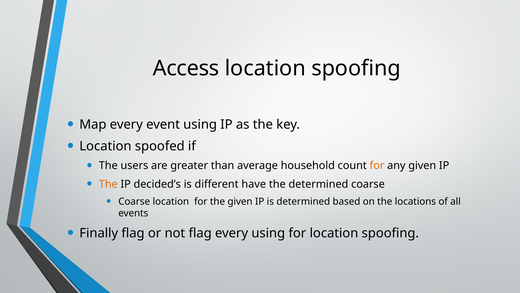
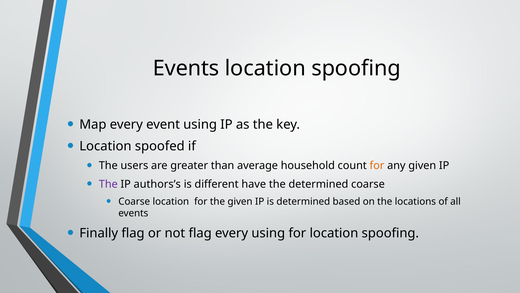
Access at (186, 68): Access -> Events
The at (108, 184) colour: orange -> purple
decided’s: decided’s -> authors’s
